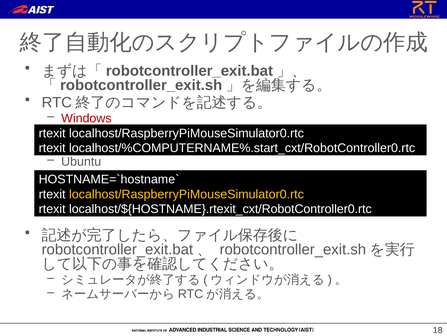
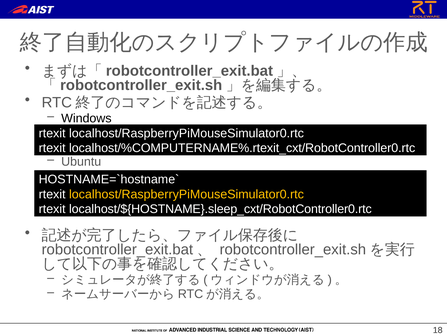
Windows colour: red -> black
localhost/%COMPUTERNAME%.start_cxt/RobotController0.rtc: localhost/%COMPUTERNAME%.start_cxt/RobotController0.rtc -> localhost/%COMPUTERNAME%.rtexit_cxt/RobotController0.rtc
localhost/${HOSTNAME}.rtexit_cxt/RobotController0.rtc: localhost/${HOSTNAME}.rtexit_cxt/RobotController0.rtc -> localhost/${HOSTNAME}.sleep_cxt/RobotController0.rtc
